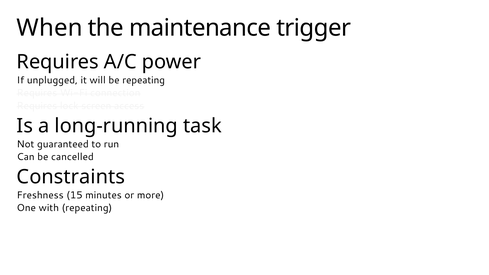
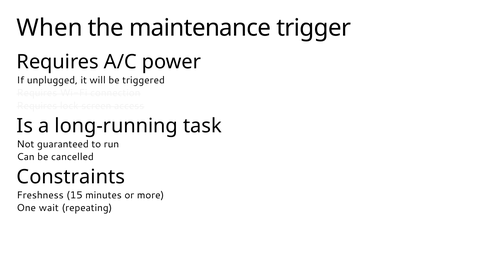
be repeating: repeating -> triggered
with: with -> wait
